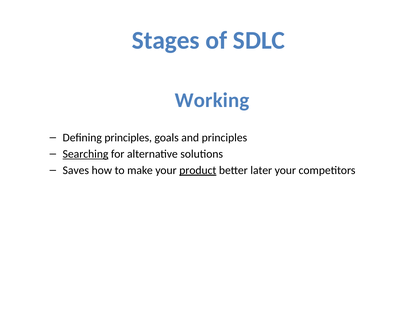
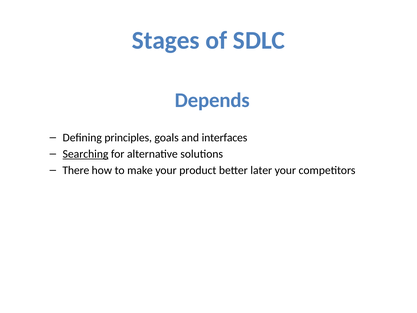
Working: Working -> Depends
and principles: principles -> interfaces
Saves: Saves -> There
product underline: present -> none
